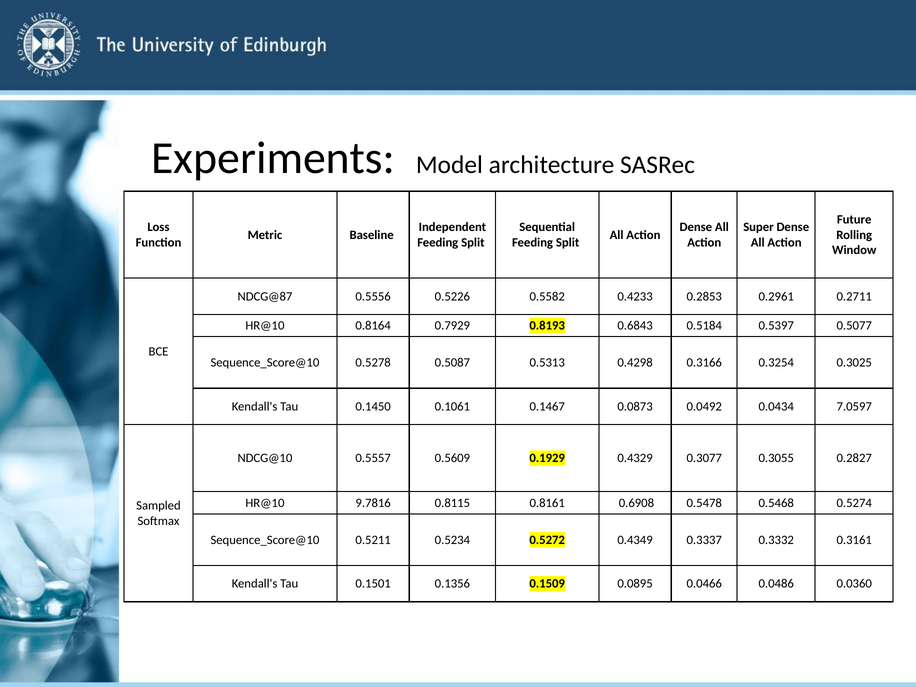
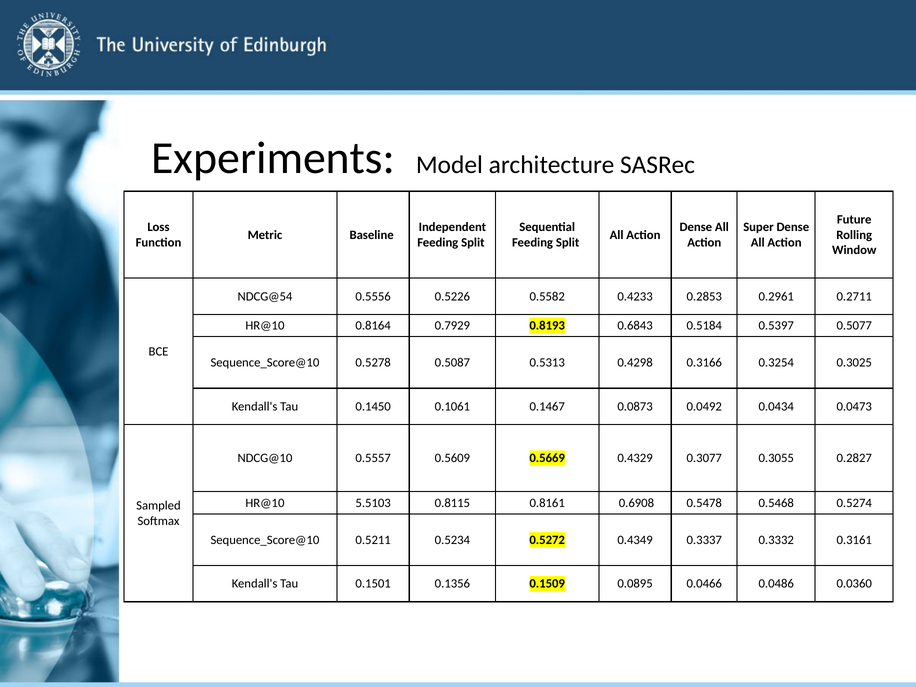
NDCG@87: NDCG@87 -> NDCG@54
7.0597: 7.0597 -> 0.0473
0.1929: 0.1929 -> 0.5669
9.7816: 9.7816 -> 5.5103
